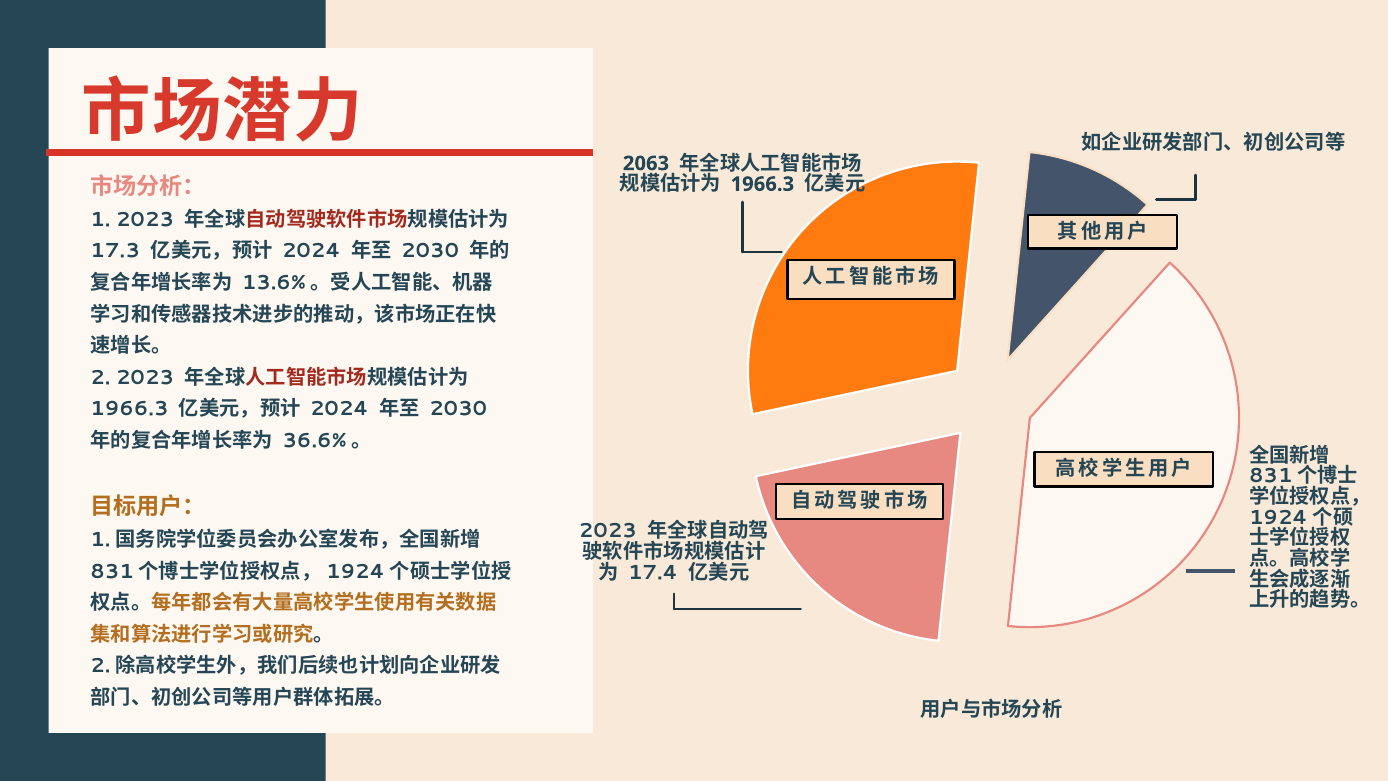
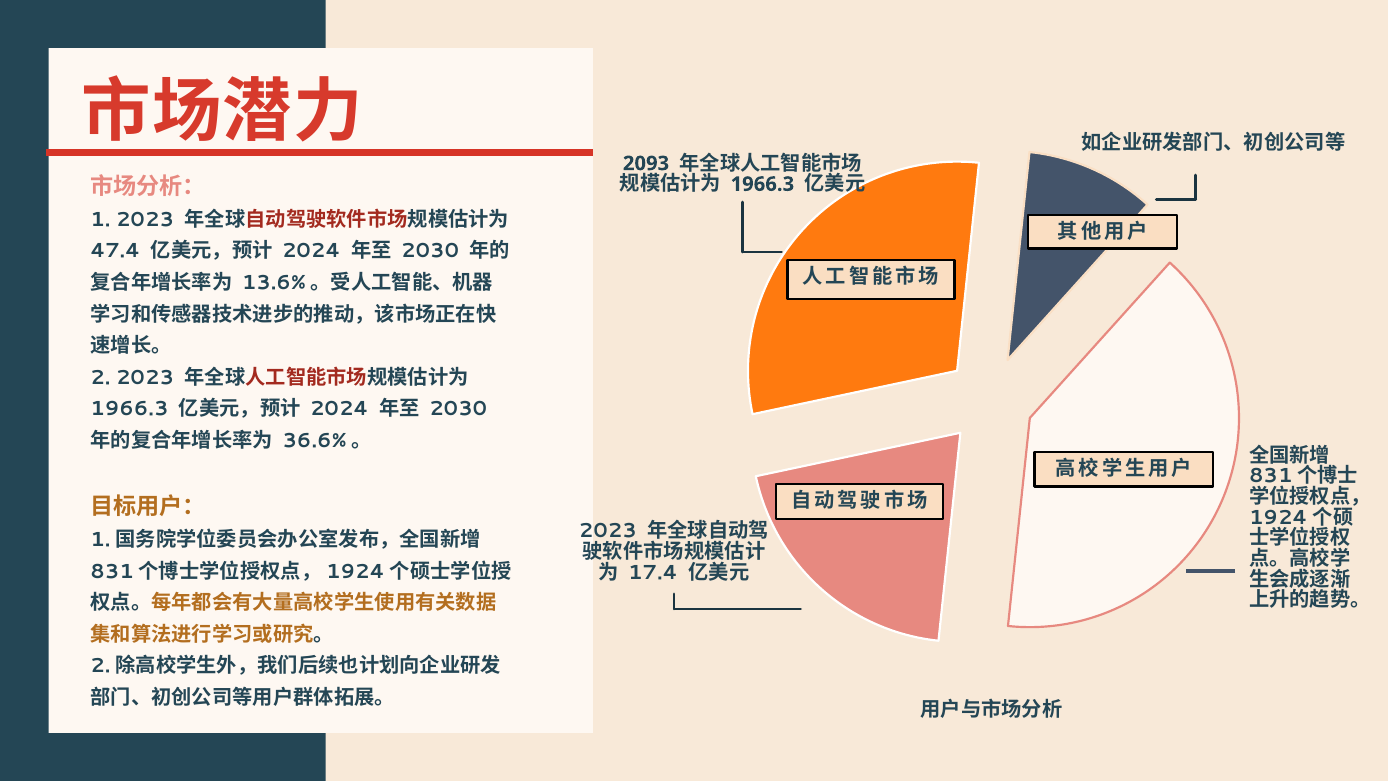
2063: 2063 -> 2093
17.3: 17.3 -> 47.4
